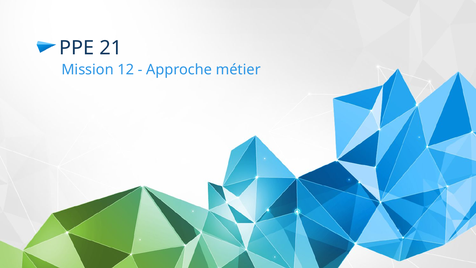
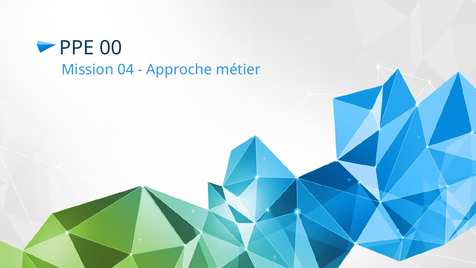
21: 21 -> 00
12: 12 -> 04
